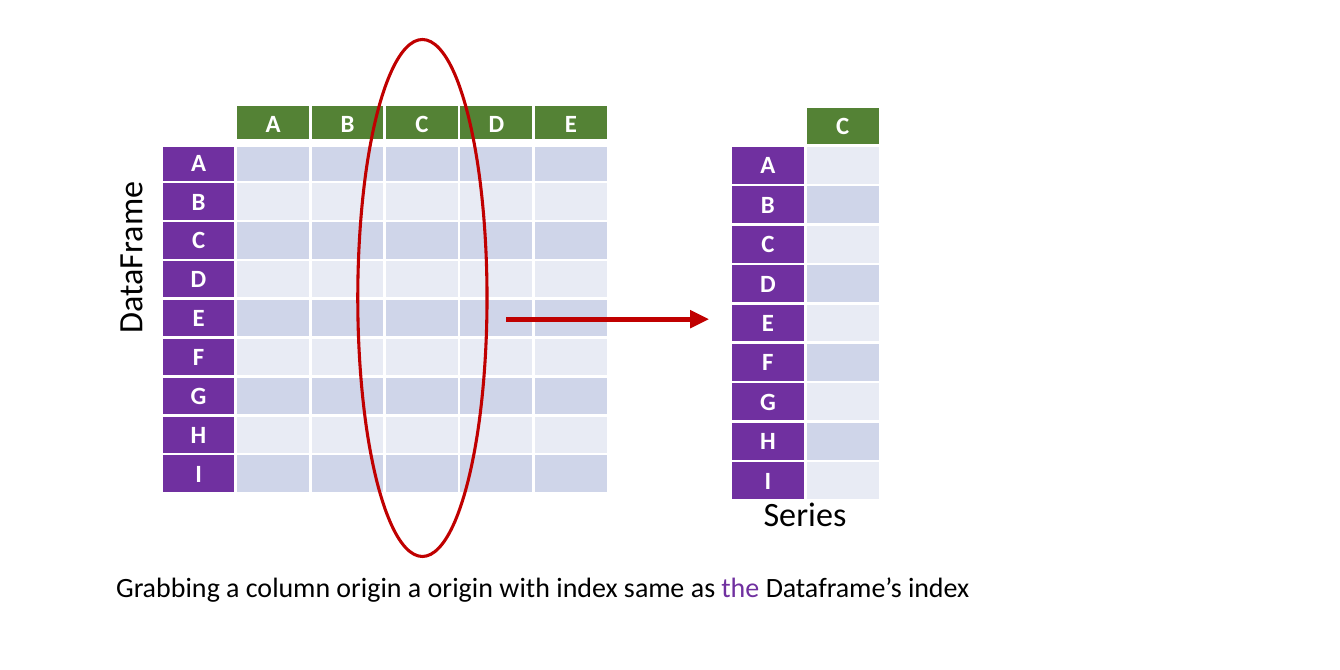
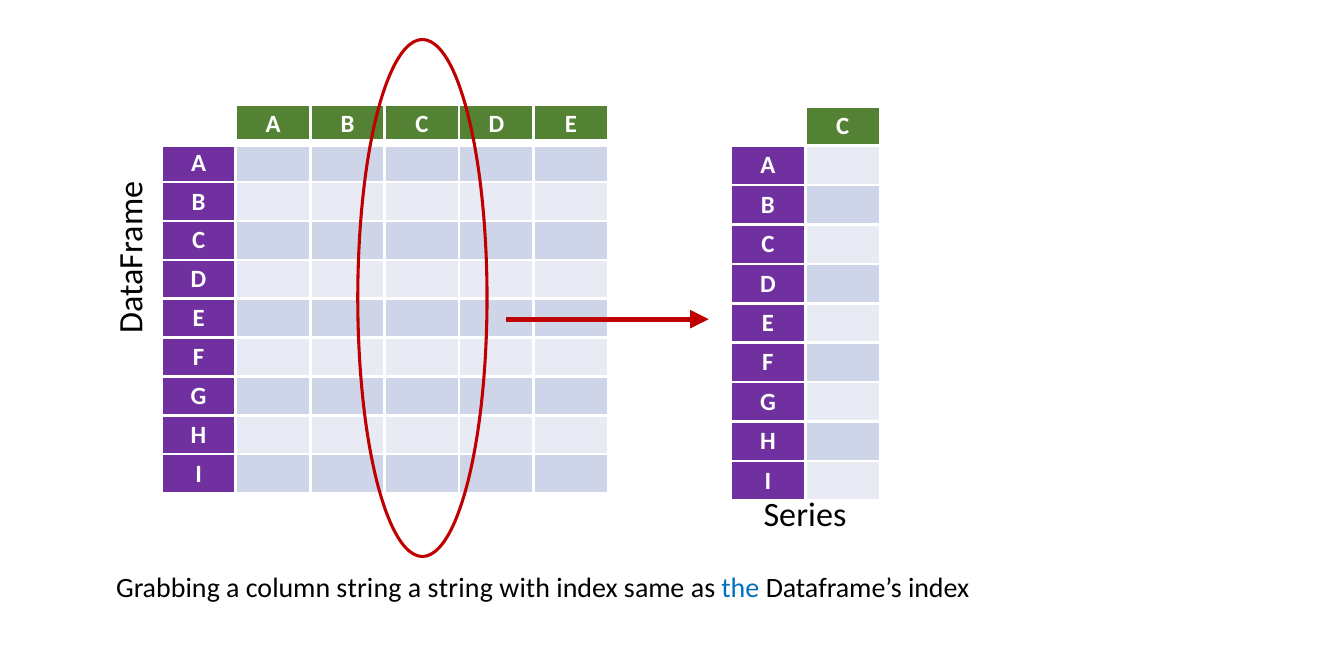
column origin: origin -> string
a origin: origin -> string
the colour: purple -> blue
